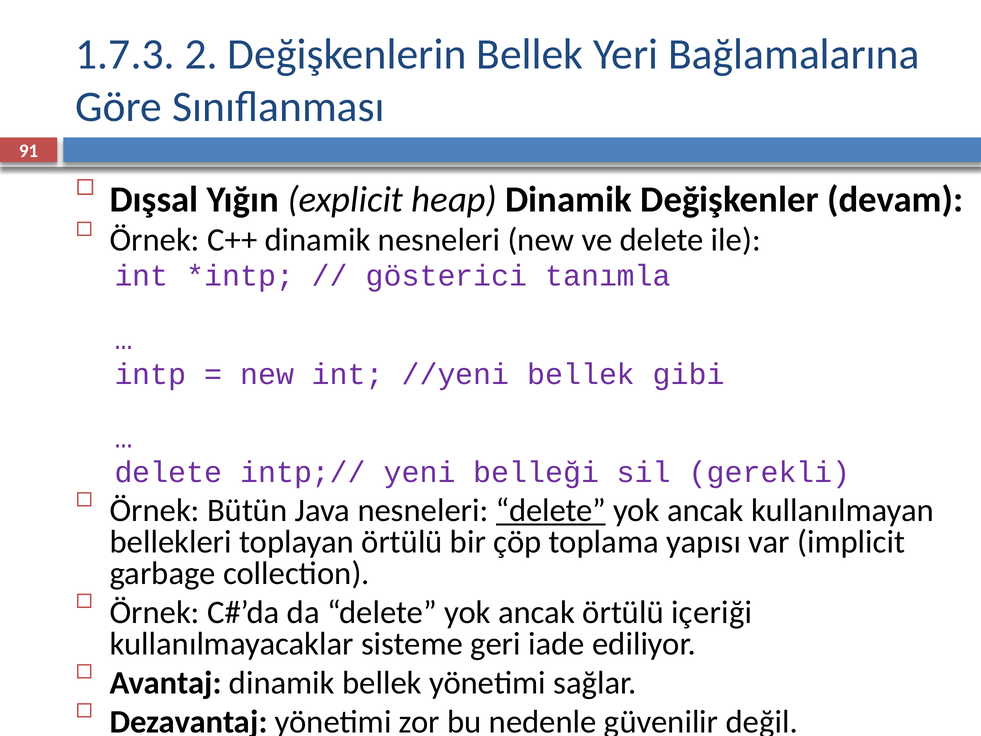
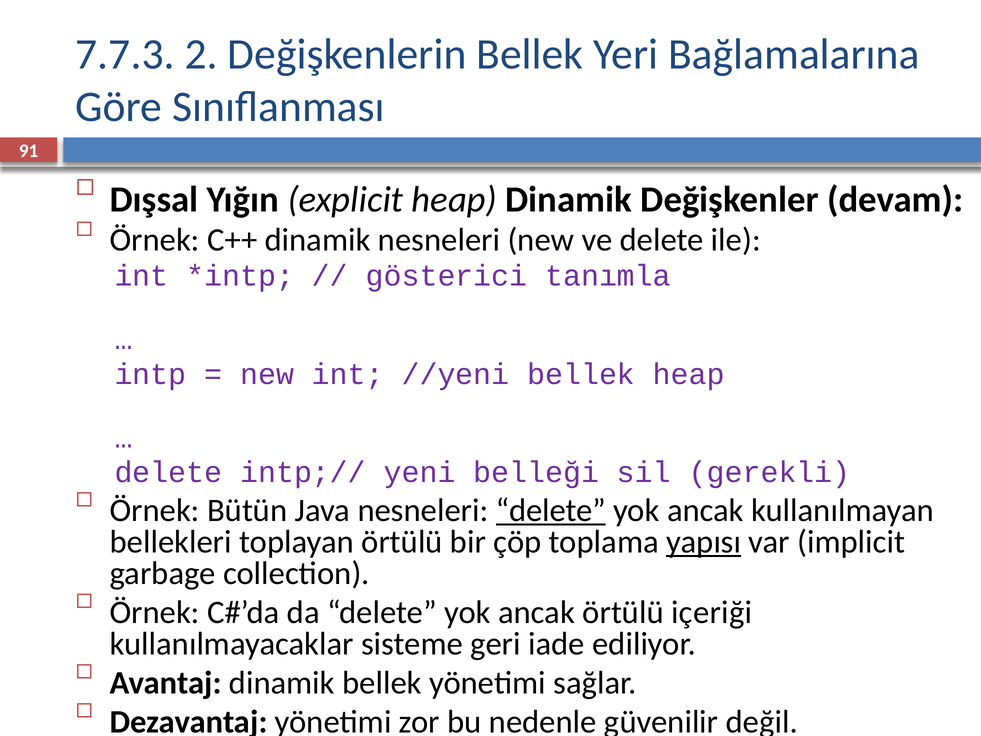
1.7.3: 1.7.3 -> 7.7.3
bellek gibi: gibi -> heap
yapısı underline: none -> present
